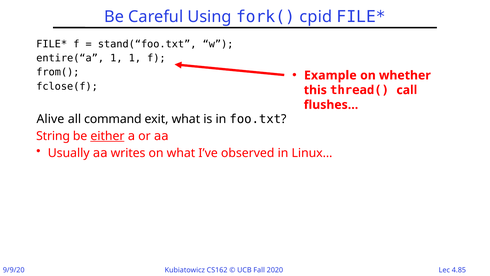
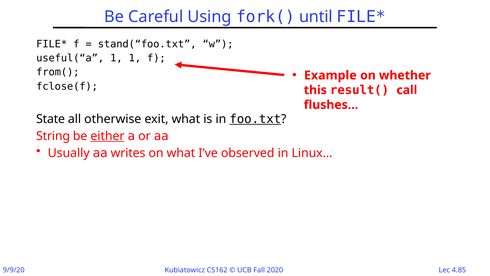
cpid: cpid -> until
entire(“a: entire(“a -> useful(“a
thread(: thread( -> result(
Alive: Alive -> State
command: command -> otherwise
foo.txt underline: none -> present
